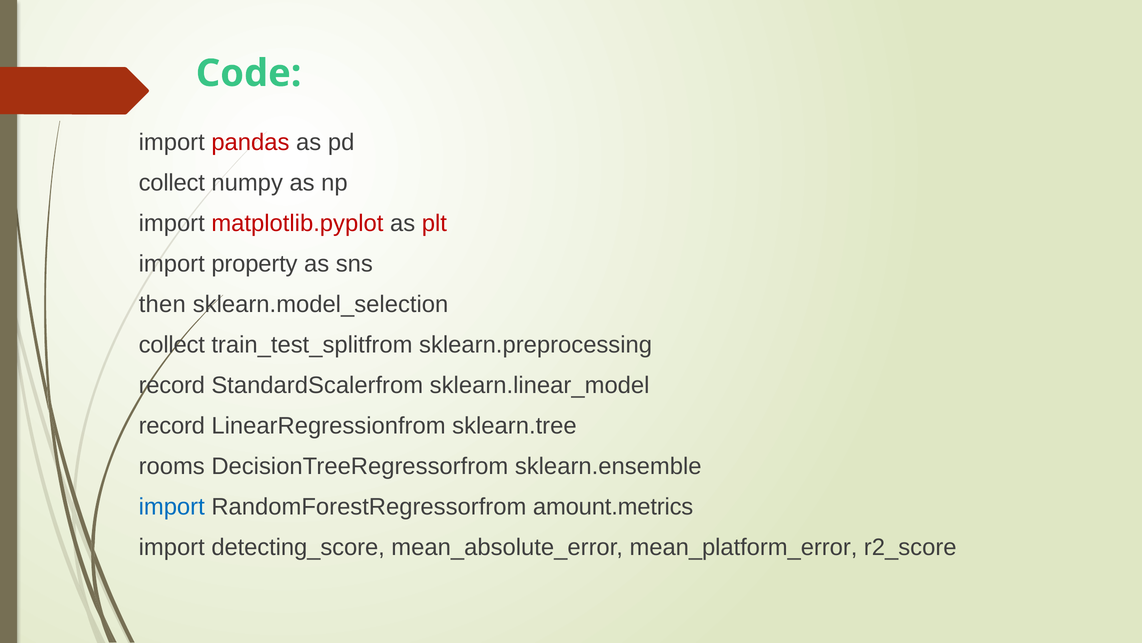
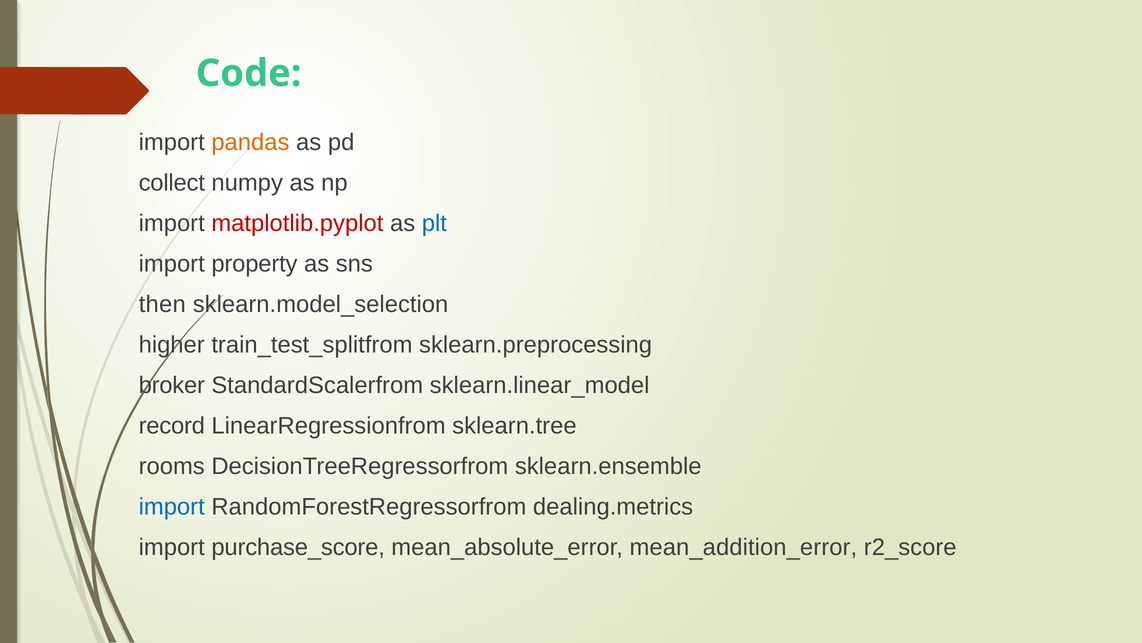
pandas colour: red -> orange
plt colour: red -> blue
collect at (172, 345): collect -> higher
record at (172, 385): record -> broker
amount.metrics: amount.metrics -> dealing.metrics
detecting_score: detecting_score -> purchase_score
mean_platform_error: mean_platform_error -> mean_addition_error
